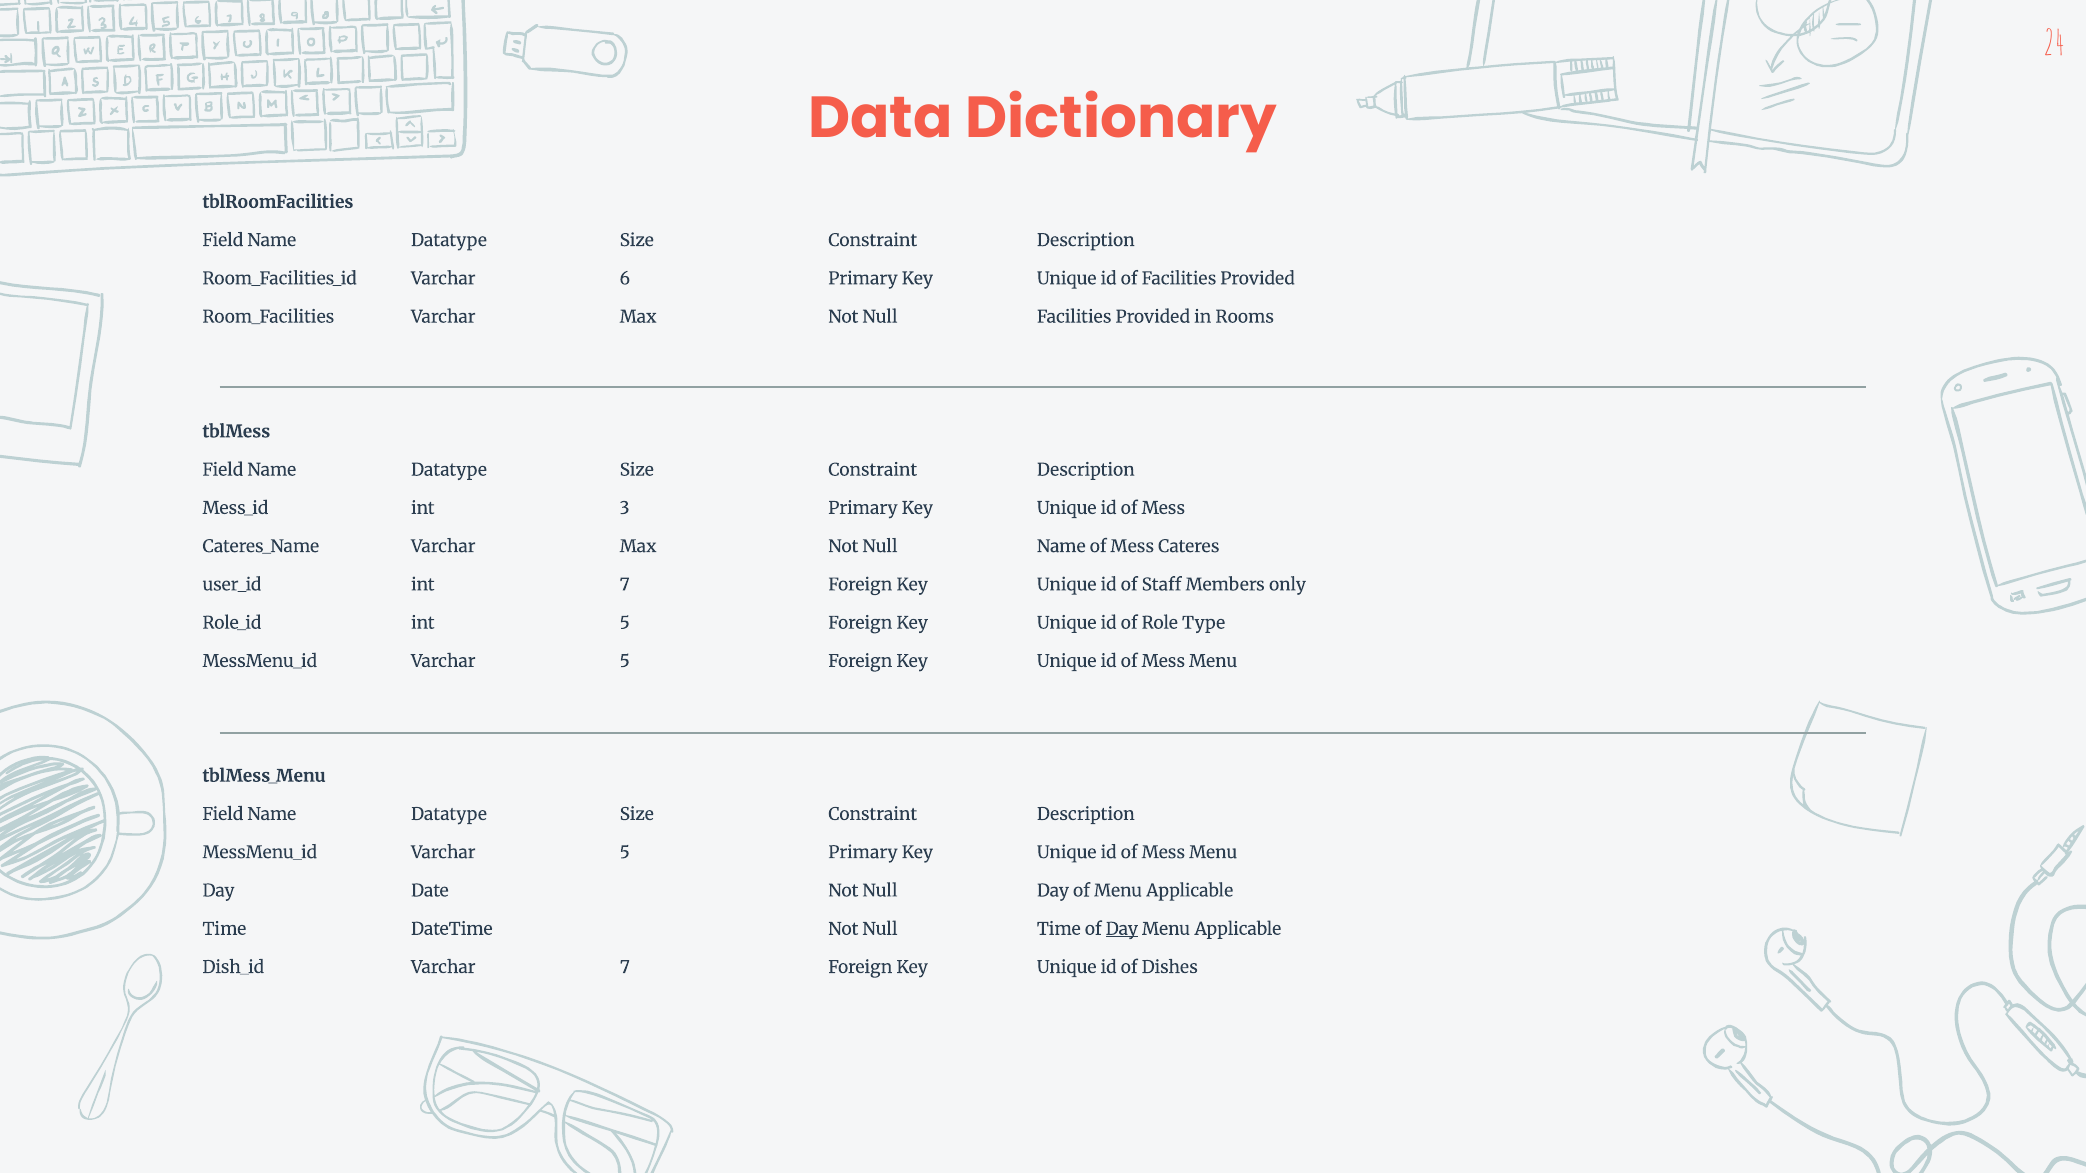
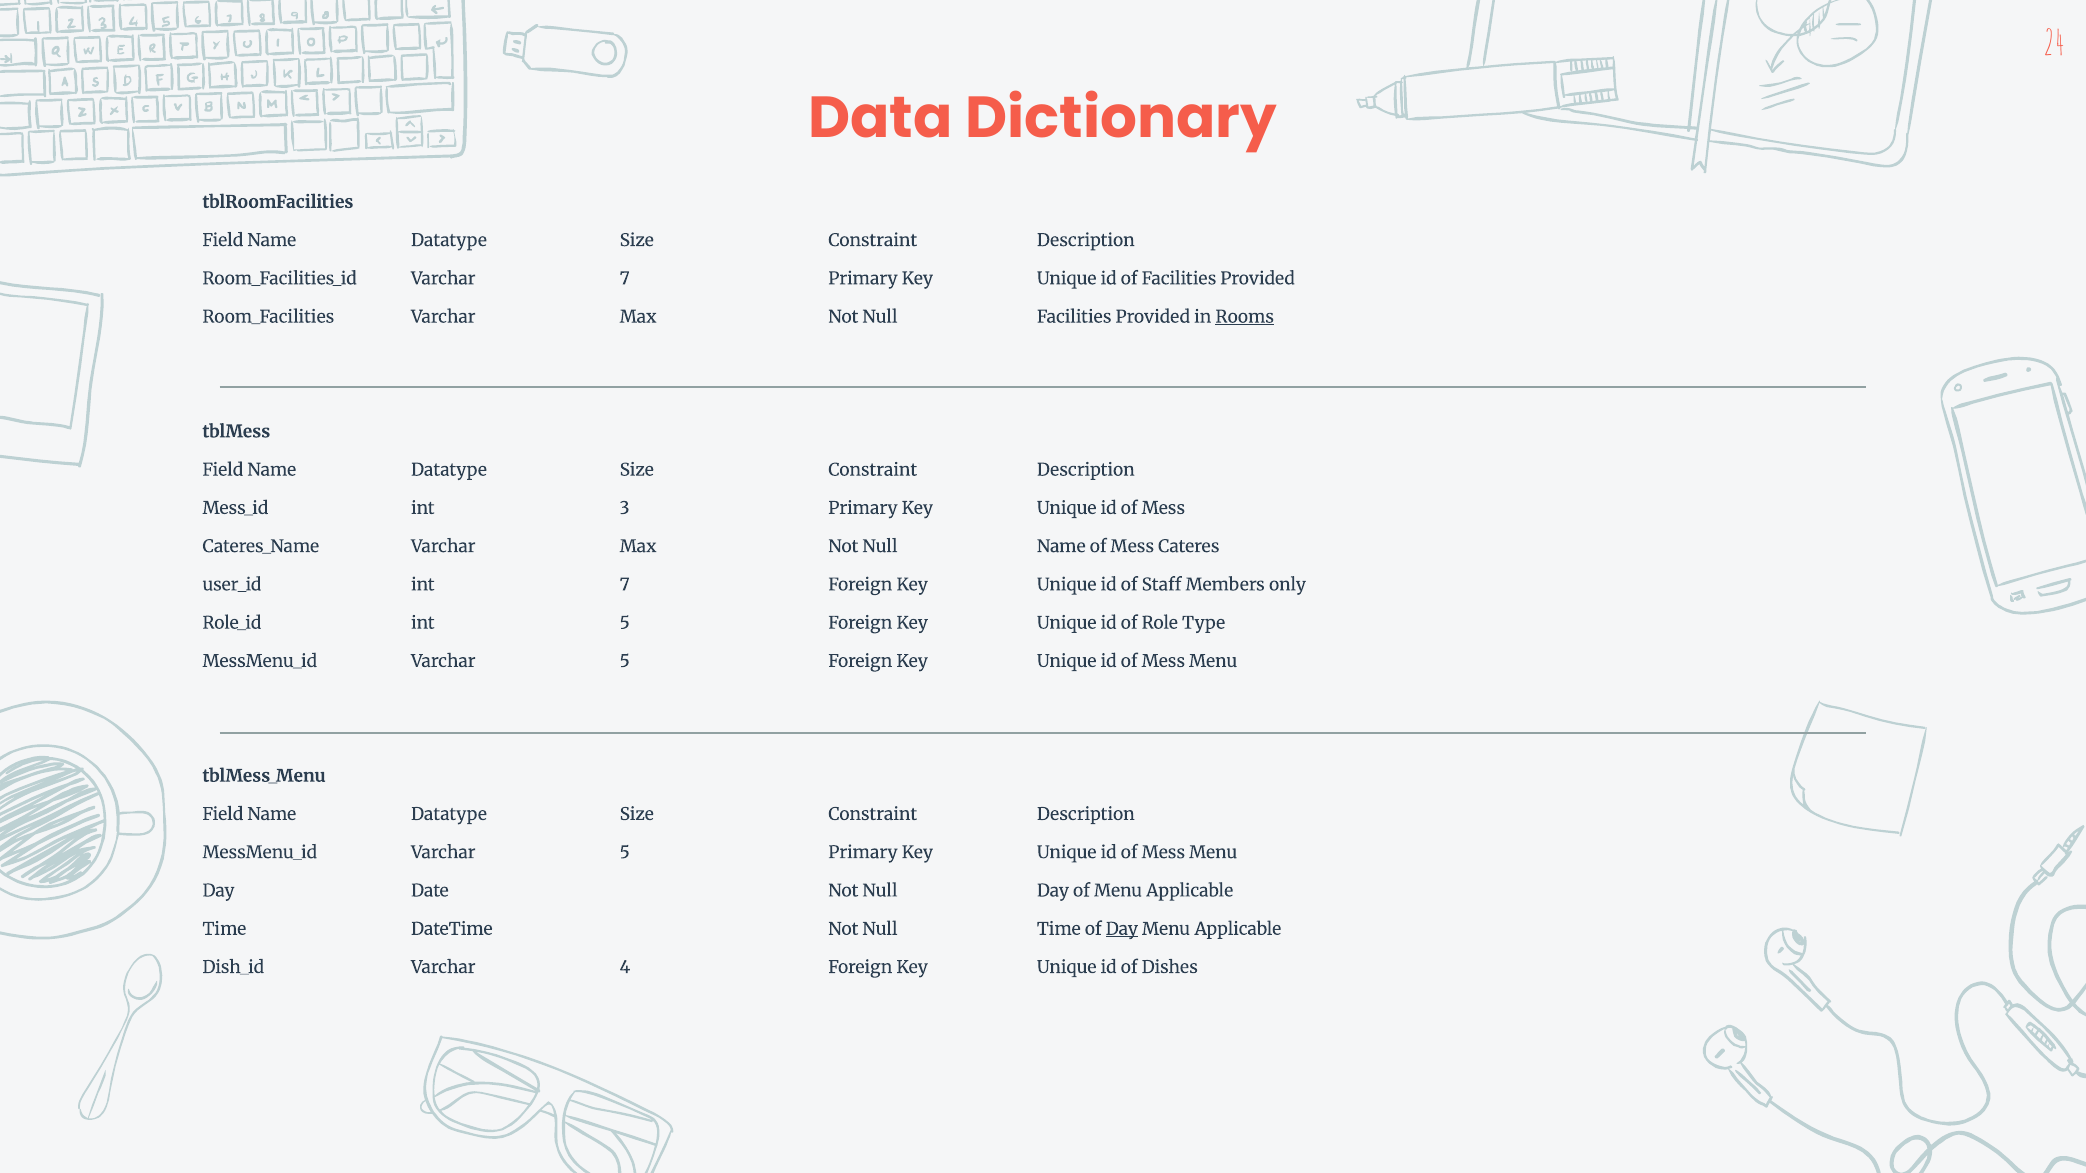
Varchar 6: 6 -> 7
Rooms underline: none -> present
Varchar 7: 7 -> 4
